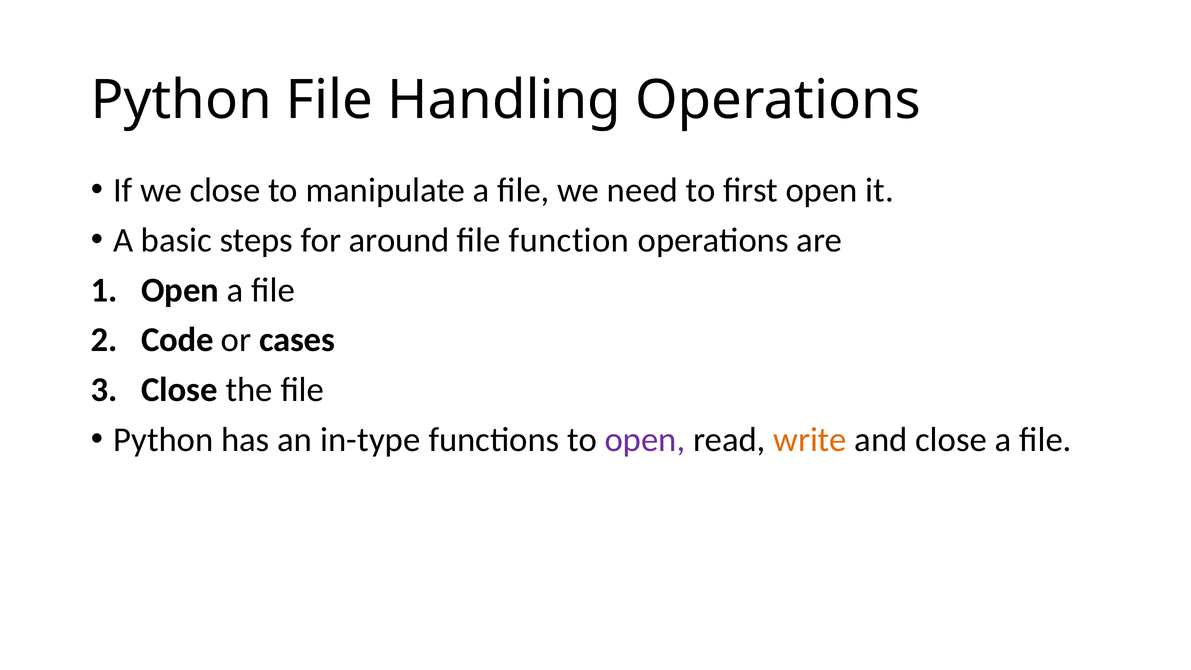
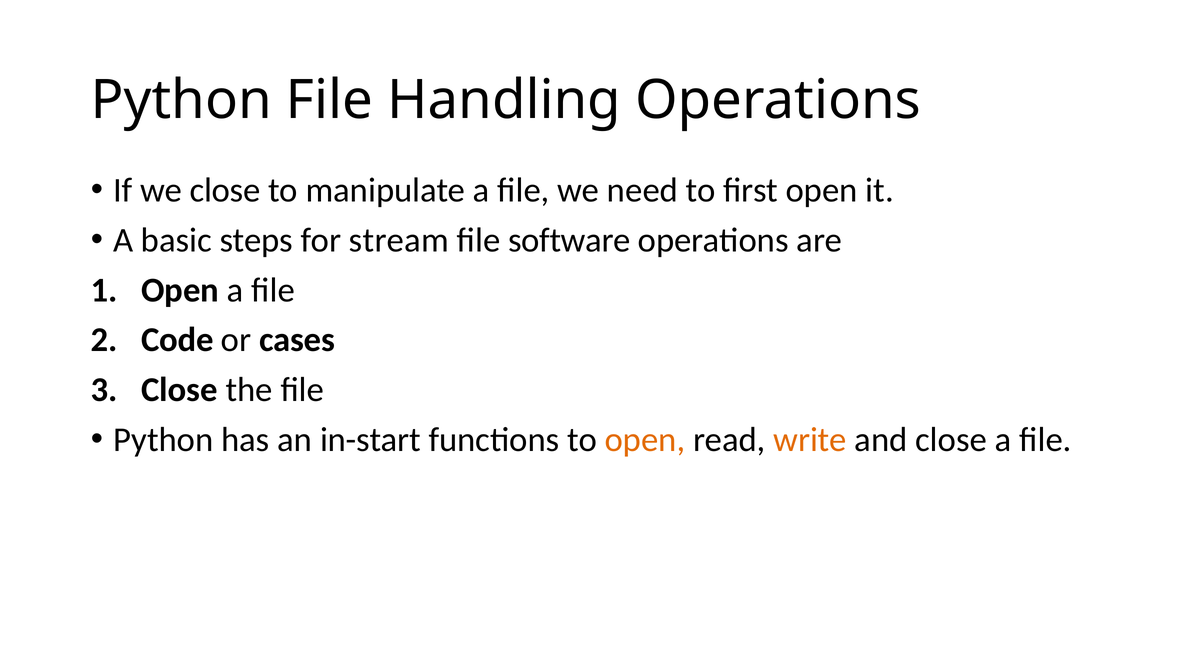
around: around -> stream
function: function -> software
in-type: in-type -> in-start
open at (645, 440) colour: purple -> orange
